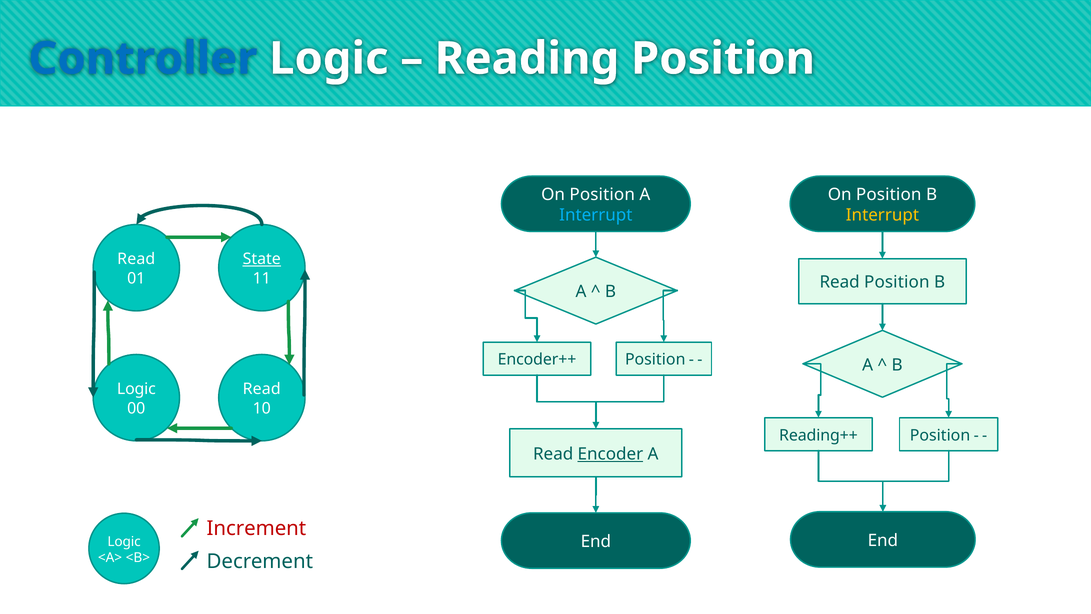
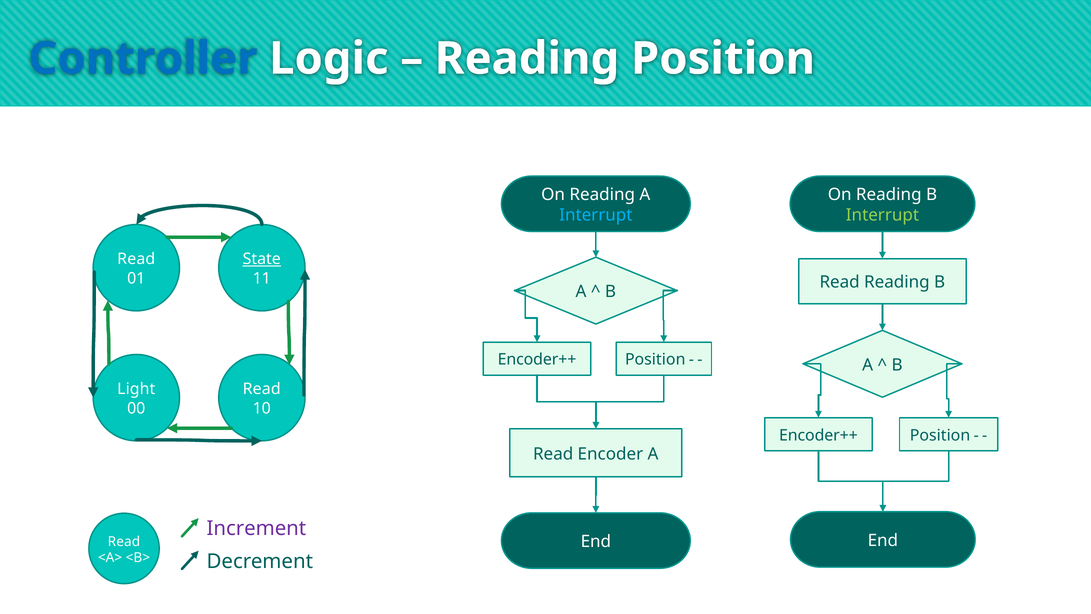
Position at (602, 195): Position -> Reading
Position at (889, 195): Position -> Reading
Interrupt at (882, 215) colour: yellow -> light green
Read Position: Position -> Reading
Logic at (136, 389): Logic -> Light
Reading++ at (818, 435): Reading++ -> Encoder++
Encoder underline: present -> none
Increment colour: red -> purple
Logic at (124, 541): Logic -> Read
